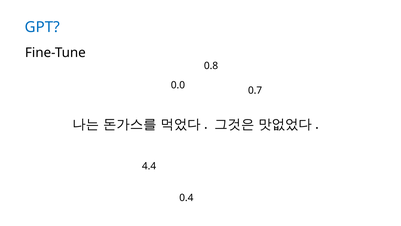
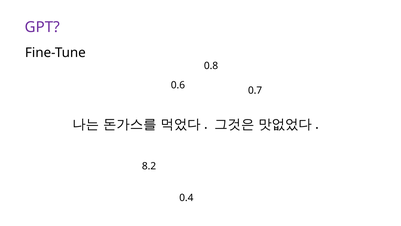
GPT colour: blue -> purple
0.0: 0.0 -> 0.6
4.4: 4.4 -> 8.2
